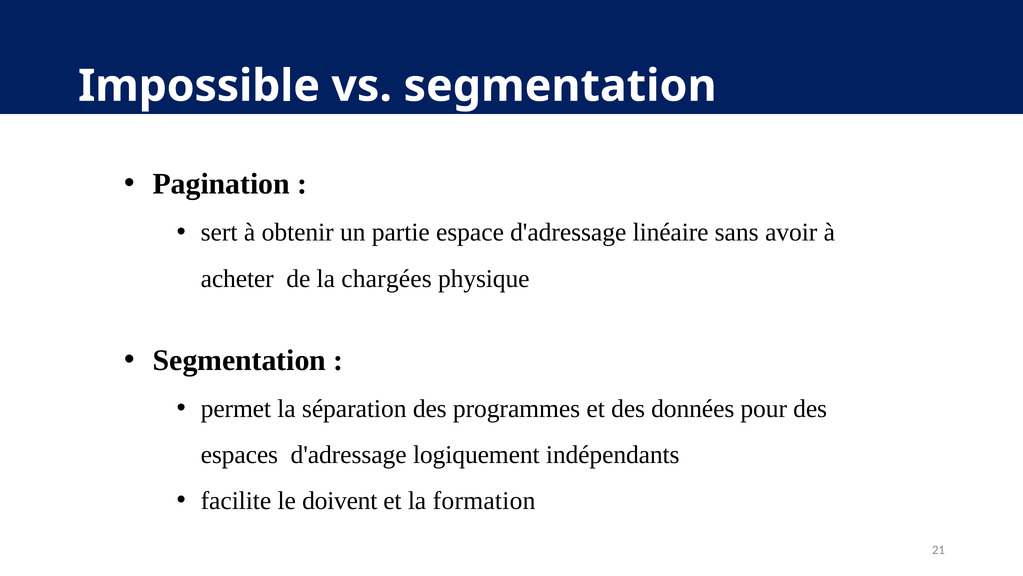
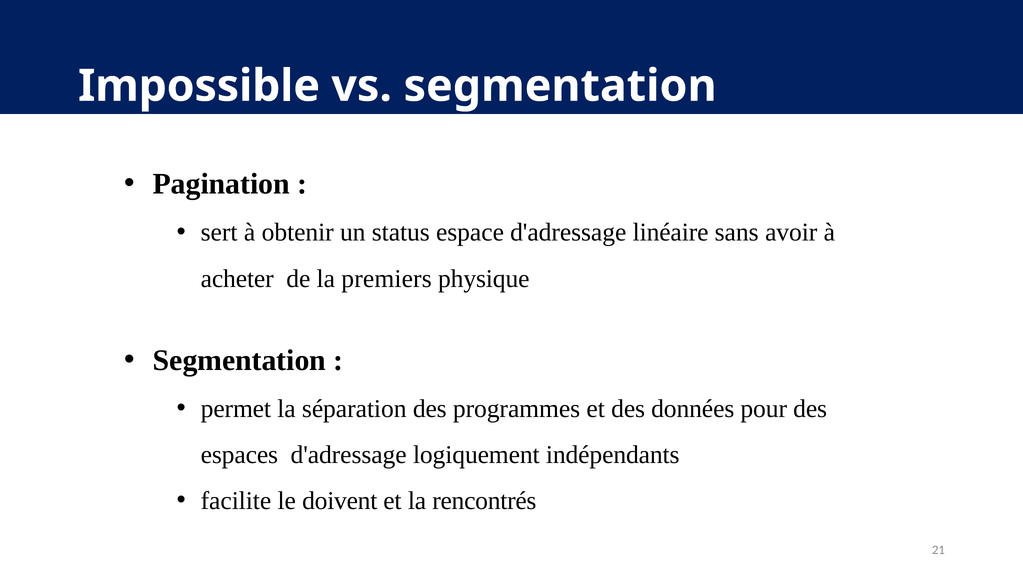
partie: partie -> status
chargées: chargées -> premiers
formation: formation -> rencontrés
